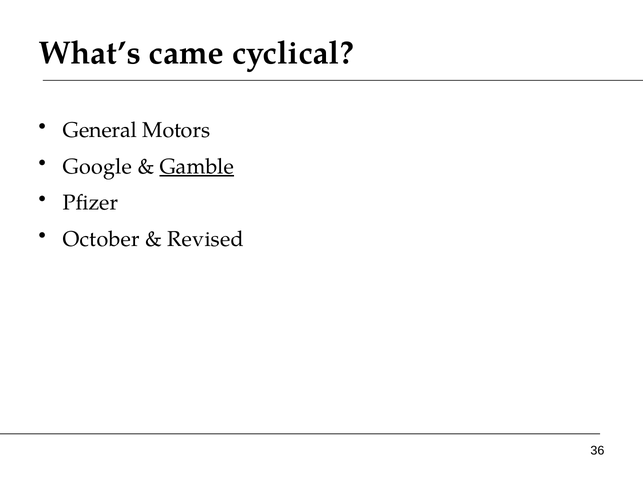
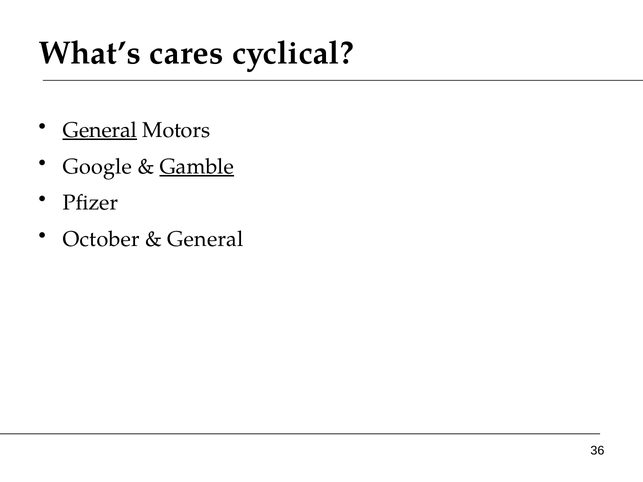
came: came -> cares
General at (100, 130) underline: none -> present
Revised at (205, 239): Revised -> General
